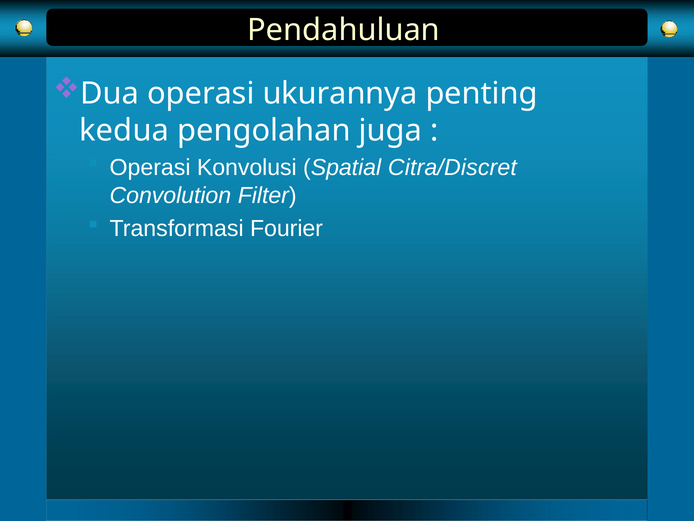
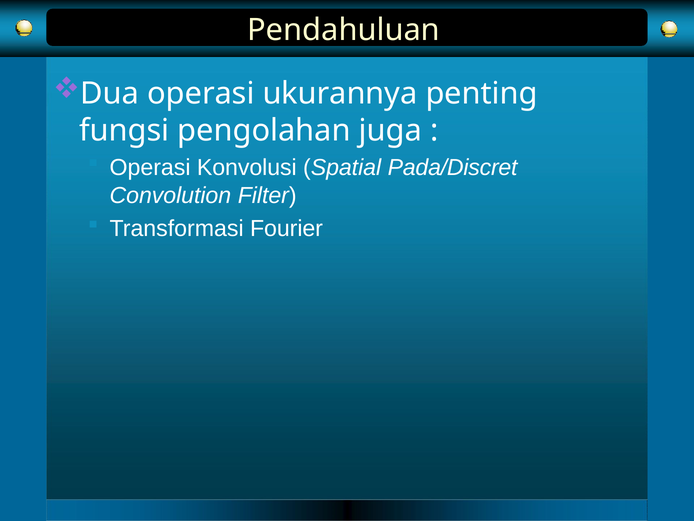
kedua: kedua -> fungsi
Citra/Discret: Citra/Discret -> Pada/Discret
